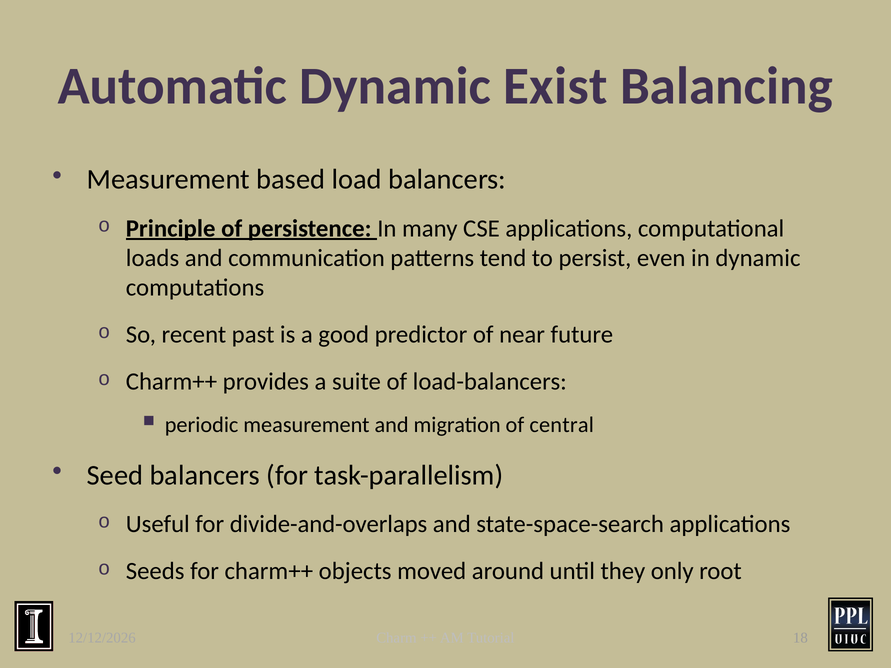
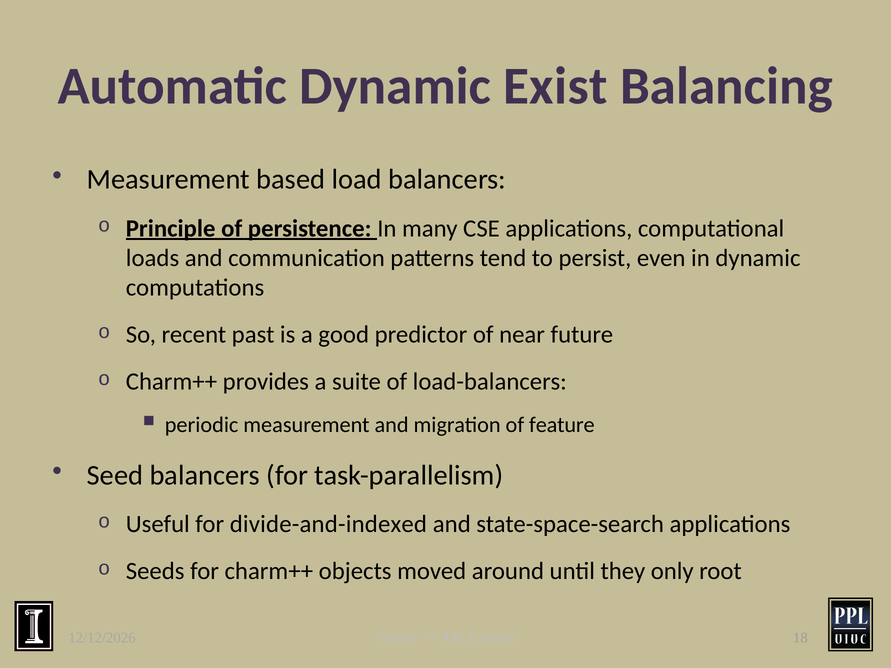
central: central -> feature
divide-and-overlaps: divide-and-overlaps -> divide-and-indexed
